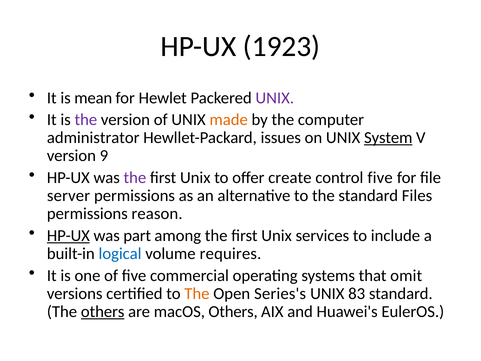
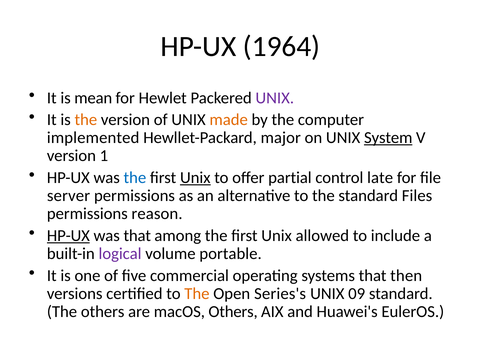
1923: 1923 -> 1964
the at (86, 120) colour: purple -> orange
administrator: administrator -> implemented
issues: issues -> major
9: 9 -> 1
the at (135, 178) colour: purple -> blue
Unix at (195, 178) underline: none -> present
create: create -> partial
control five: five -> late
was part: part -> that
services: services -> allowed
logical colour: blue -> purple
requires: requires -> portable
omit: omit -> then
83: 83 -> 09
others at (103, 311) underline: present -> none
